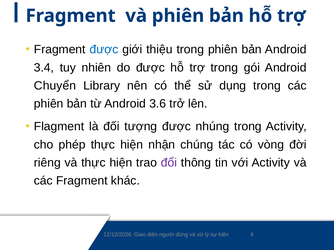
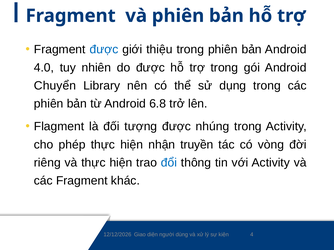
3.4: 3.4 -> 4.0
3.6: 3.6 -> 6.8
chúng: chúng -> truyền
đổi colour: purple -> blue
